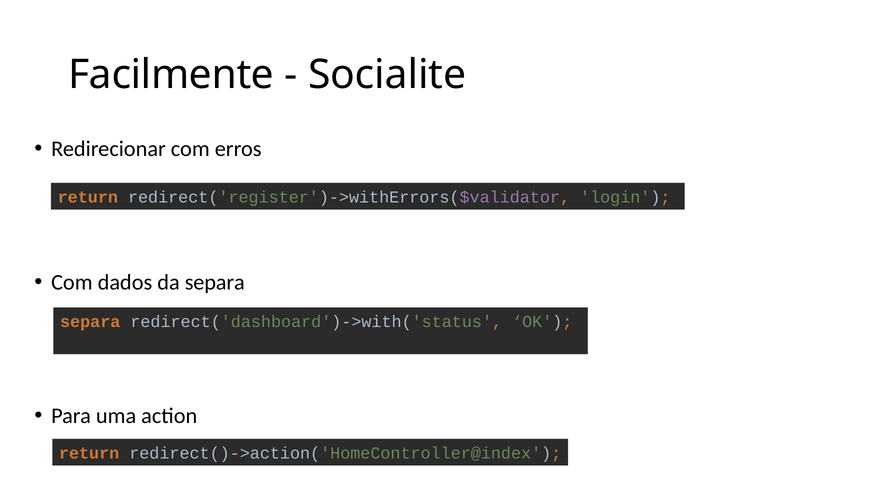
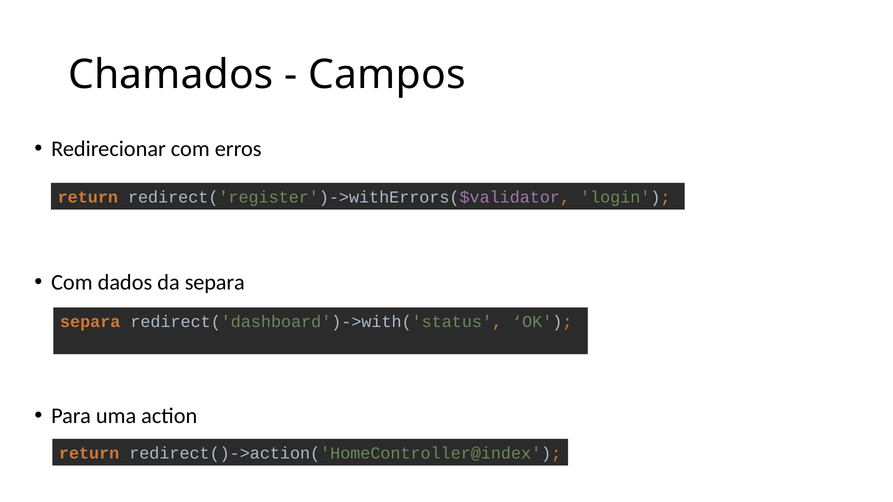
Facilmente: Facilmente -> Chamados
Socialite: Socialite -> Campos
